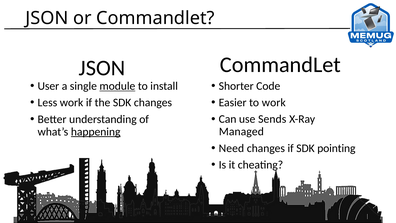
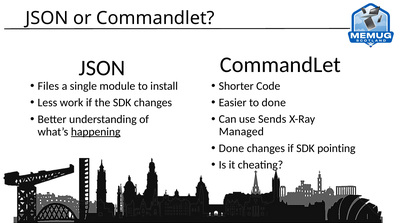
User: User -> Files
module underline: present -> none
to work: work -> done
Need at (231, 148): Need -> Done
